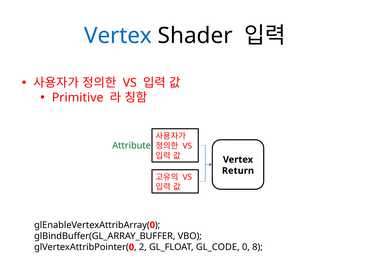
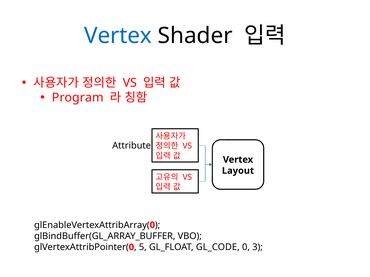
Primitive: Primitive -> Program
Attribute colour: green -> black
Return: Return -> Layout
2: 2 -> 5
8: 8 -> 3
